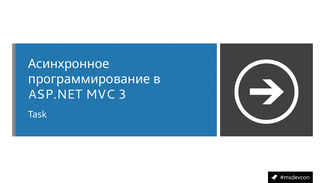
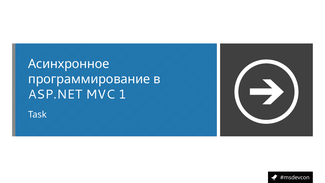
3: 3 -> 1
